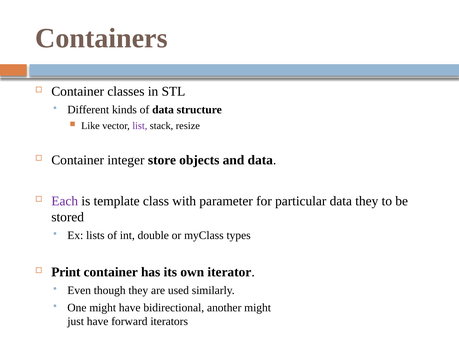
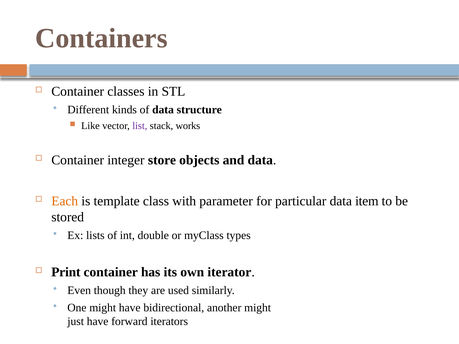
resize: resize -> works
Each colour: purple -> orange
data they: they -> item
